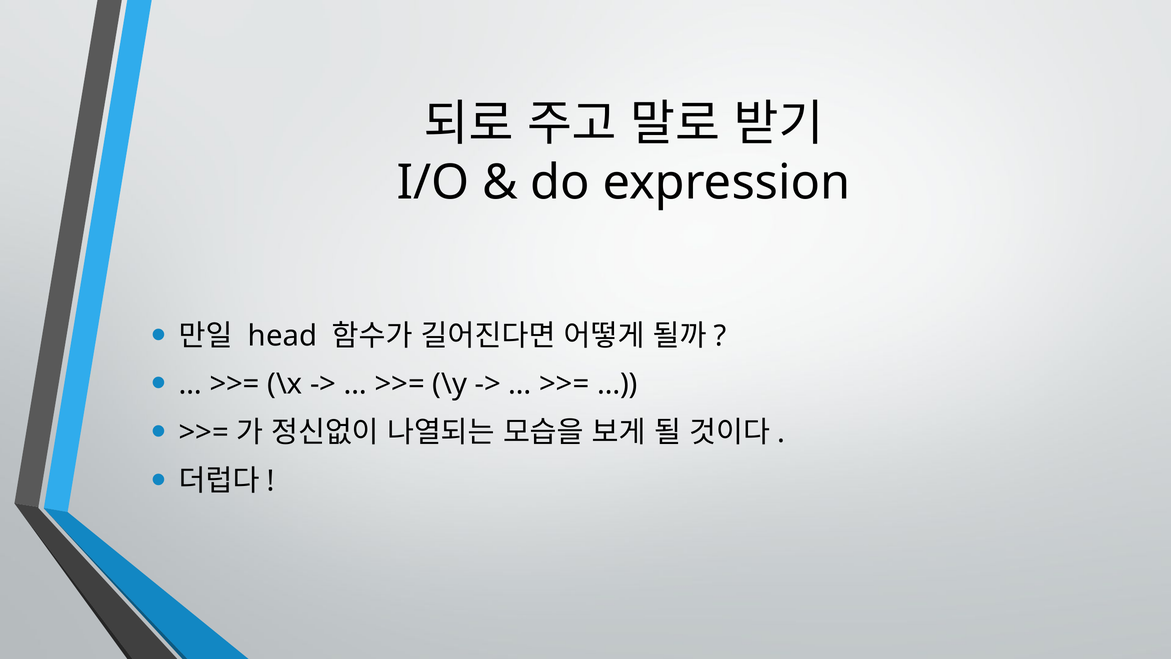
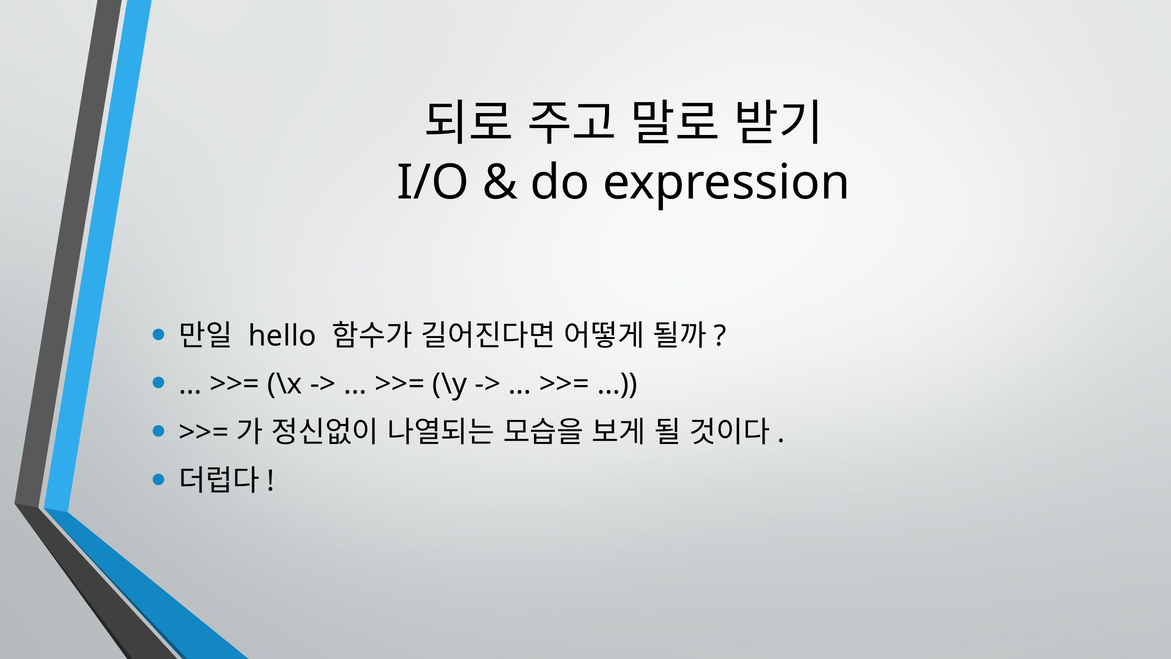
head: head -> hello
